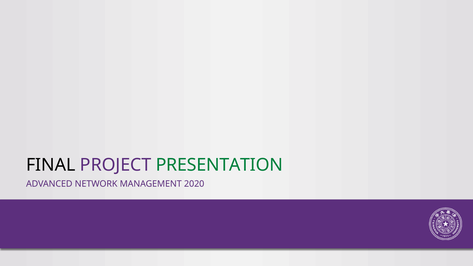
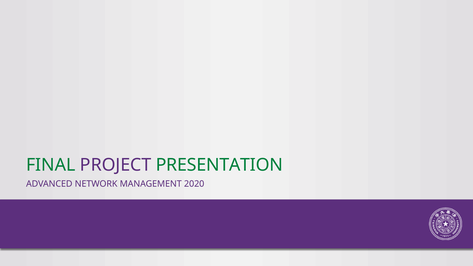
FINAL colour: black -> green
